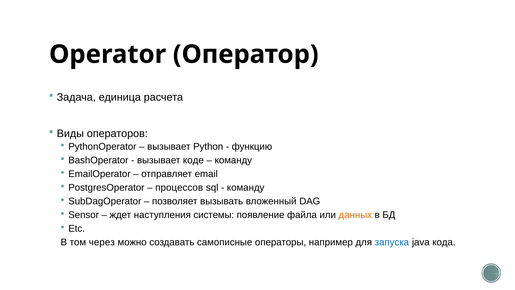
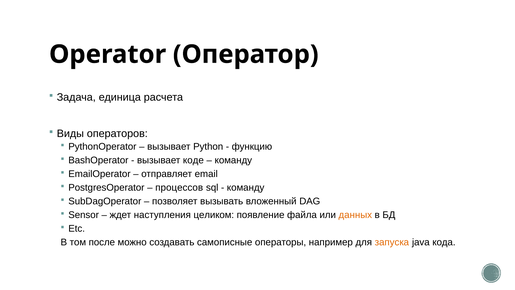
системы: системы -> целиком
через: через -> после
запуска colour: blue -> orange
